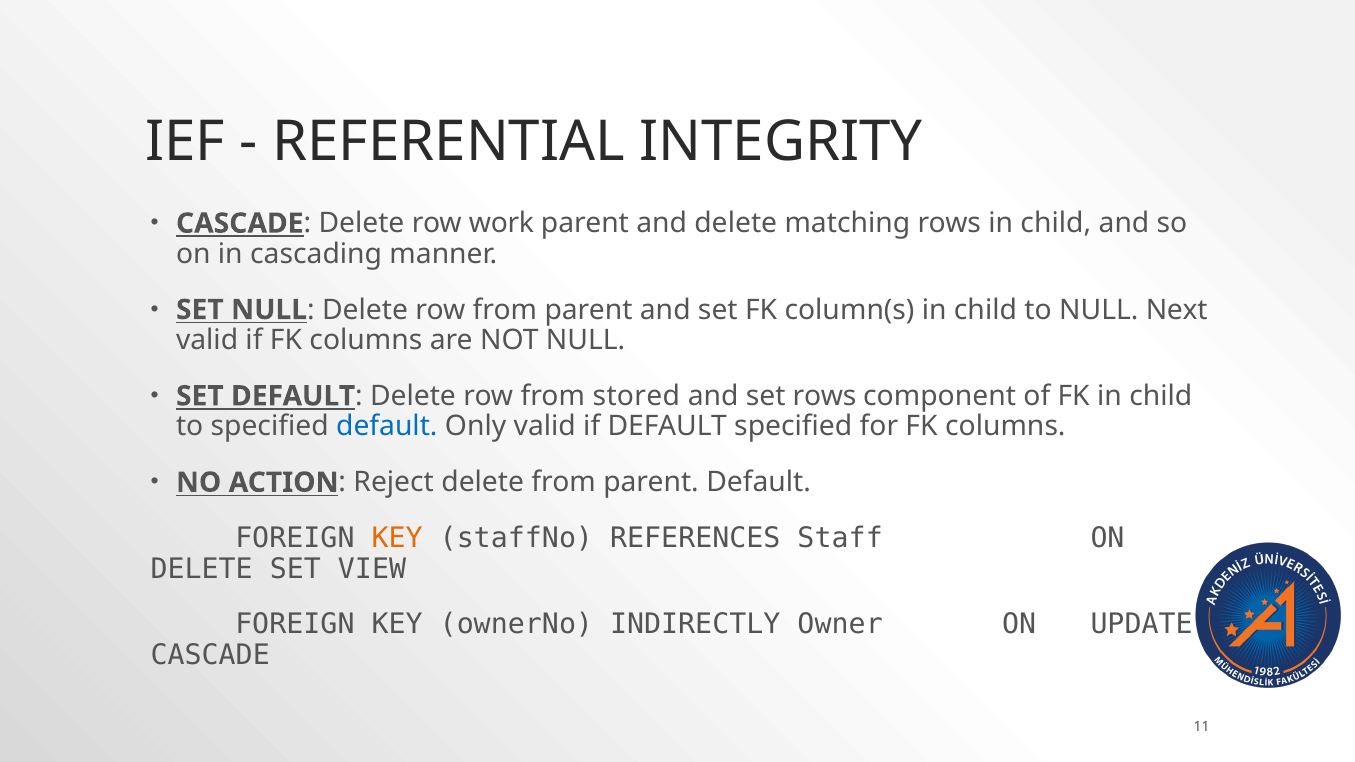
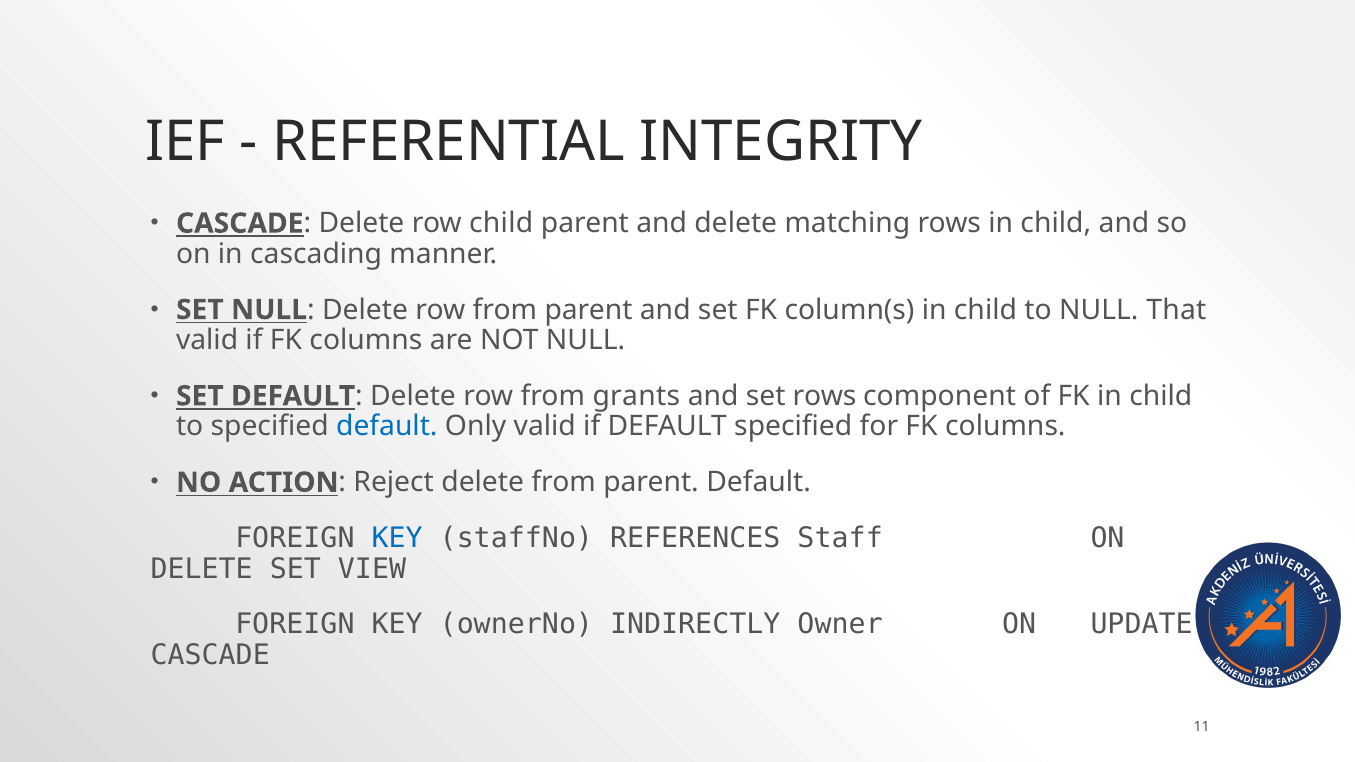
row work: work -> child
Next: Next -> That
stored: stored -> grants
KEY at (397, 539) colour: orange -> blue
